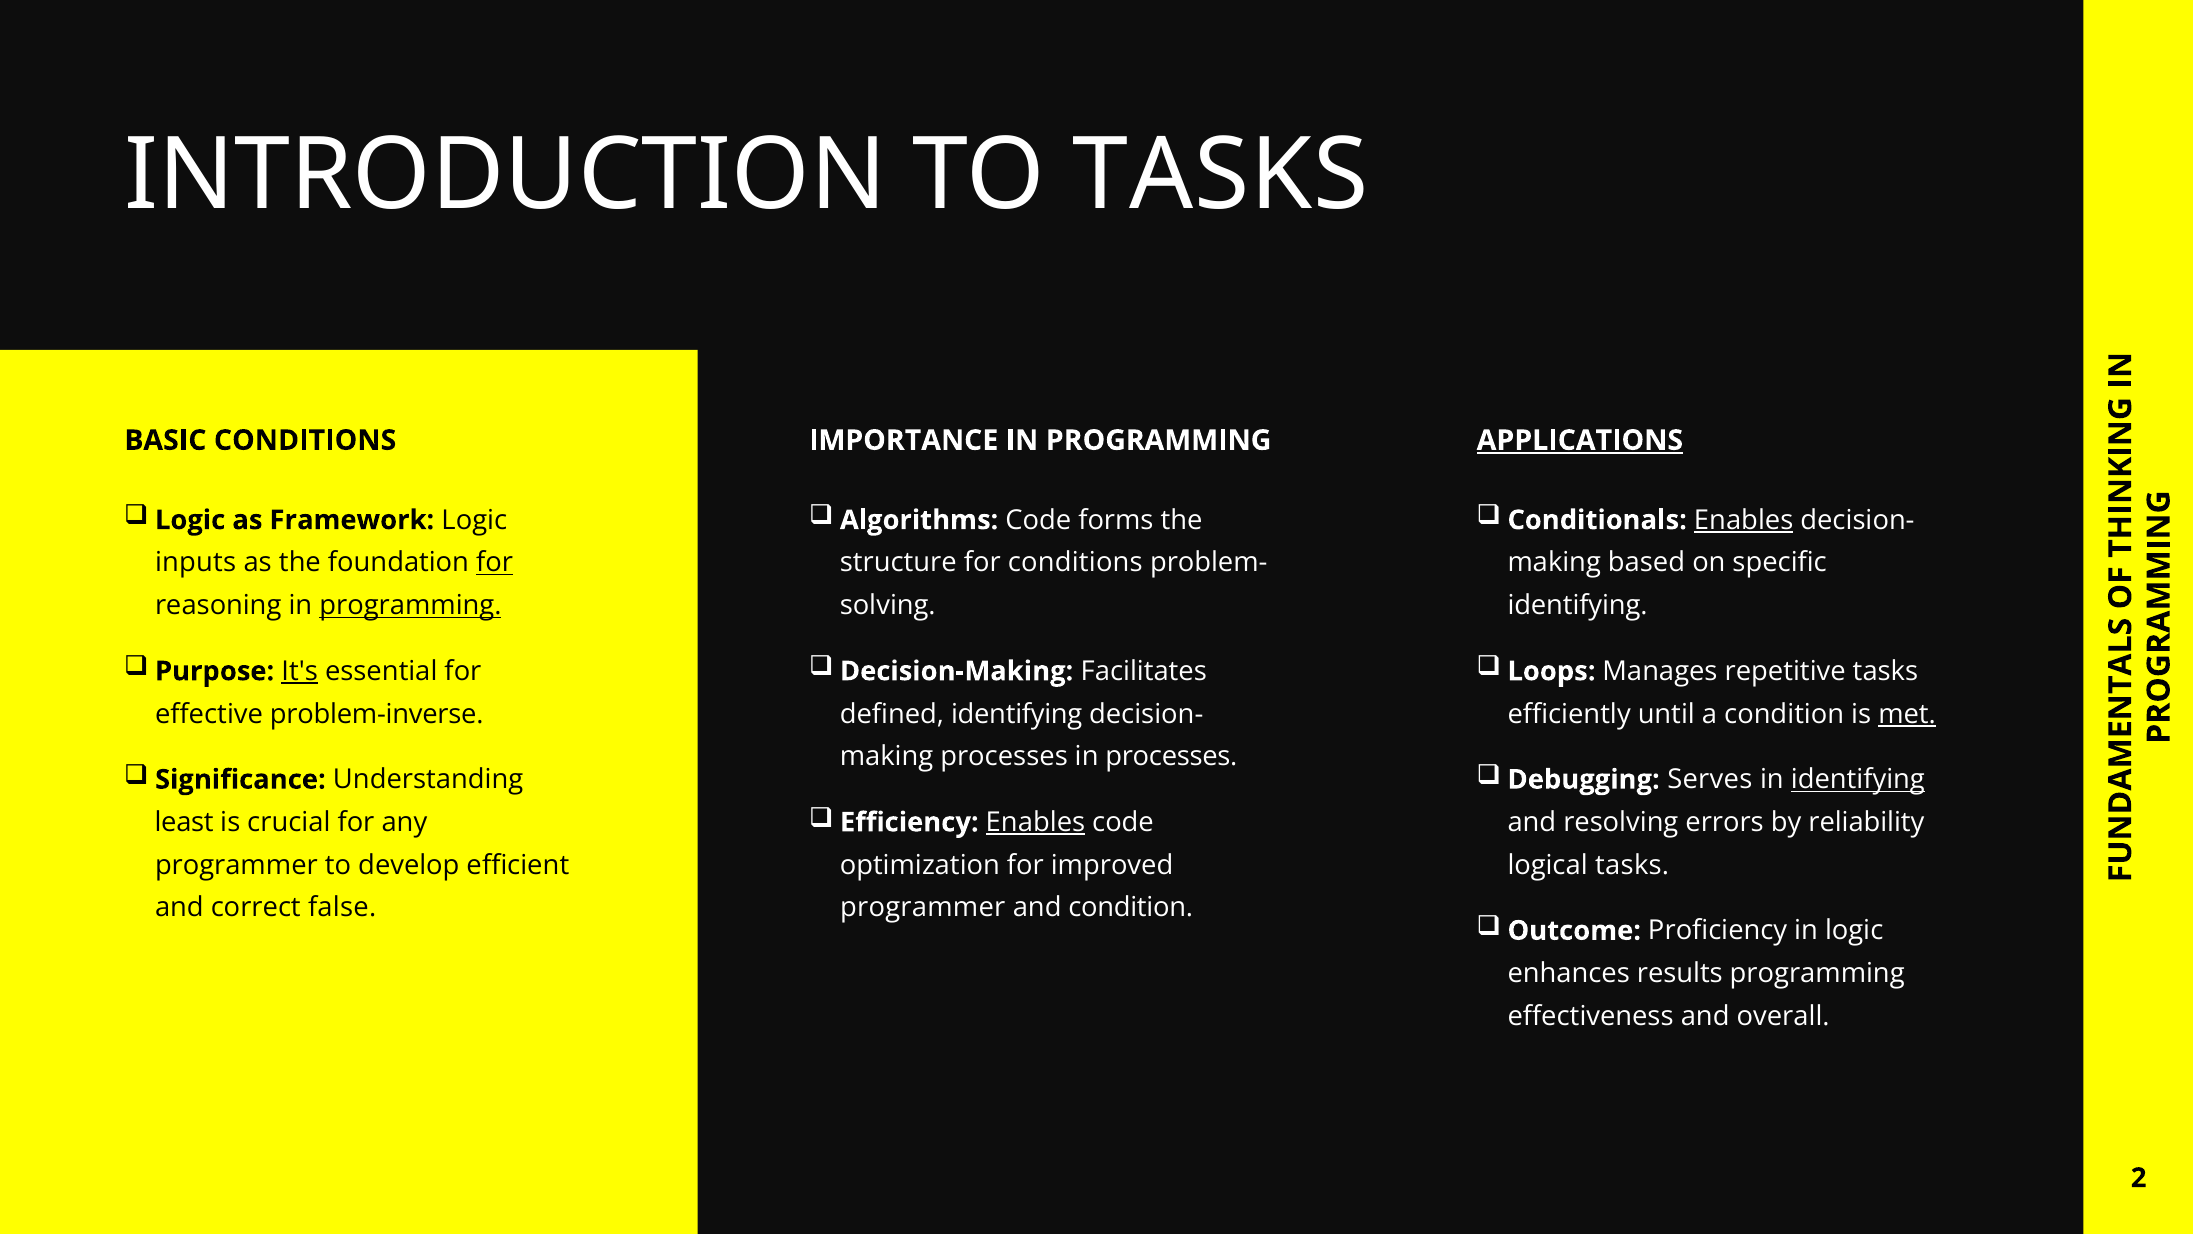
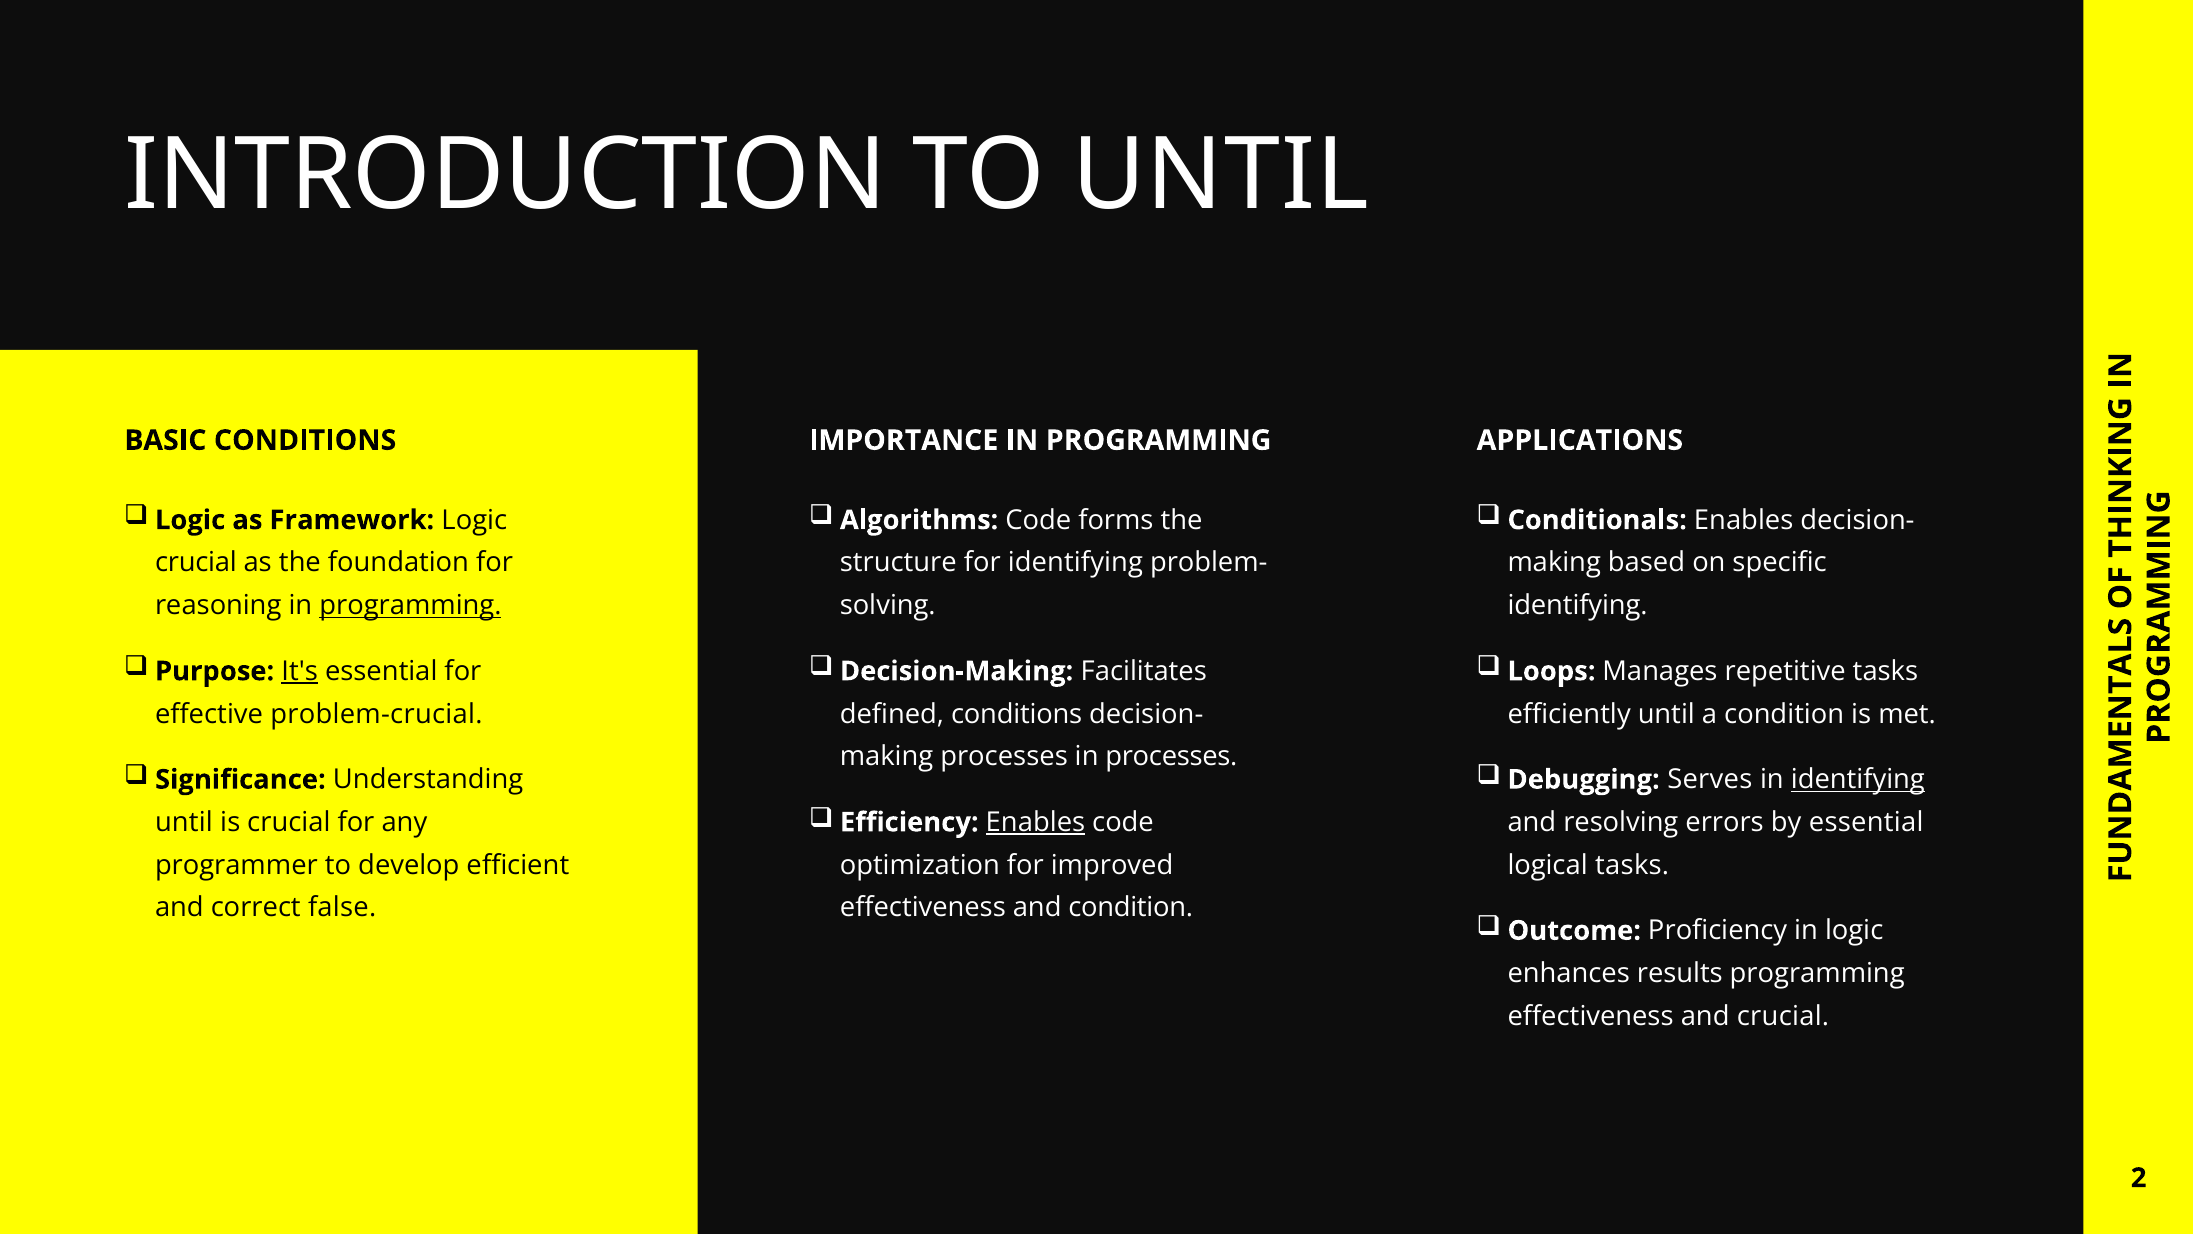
TO TASKS: TASKS -> UNTIL
APPLICATIONS underline: present -> none
Enables at (1744, 520) underline: present -> none
inputs at (196, 563): inputs -> crucial
for at (495, 563) underline: present -> none
for conditions: conditions -> identifying
problem-inverse: problem-inverse -> problem-crucial
defined identifying: identifying -> conditions
met underline: present -> none
least at (184, 822): least -> until
by reliability: reliability -> essential
programmer at (923, 908): programmer -> effectiveness
and overall: overall -> crucial
